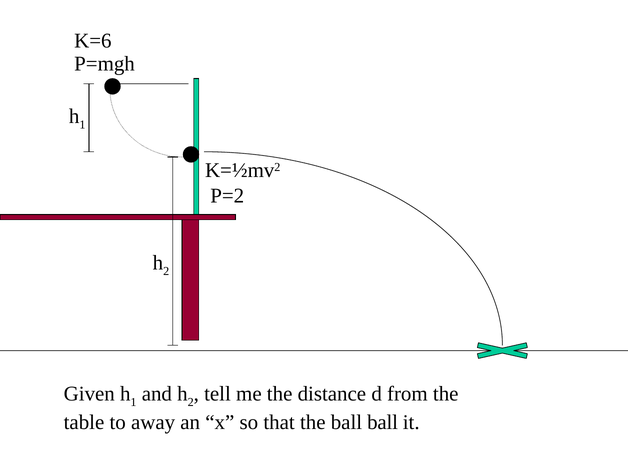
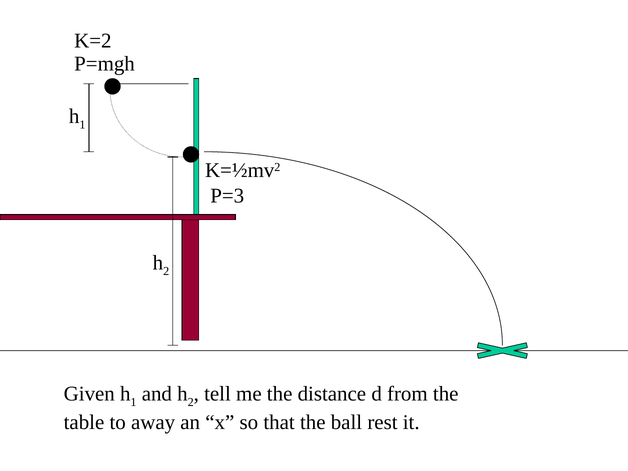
K=6: K=6 -> K=2
P=2: P=2 -> P=3
ball ball: ball -> rest
